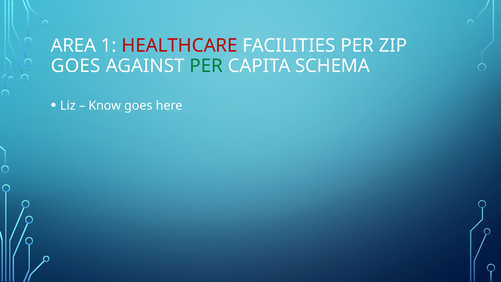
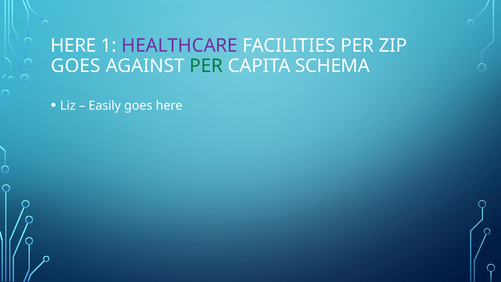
AREA at (73, 46): AREA -> HERE
HEALTHCARE colour: red -> purple
Know: Know -> Easily
